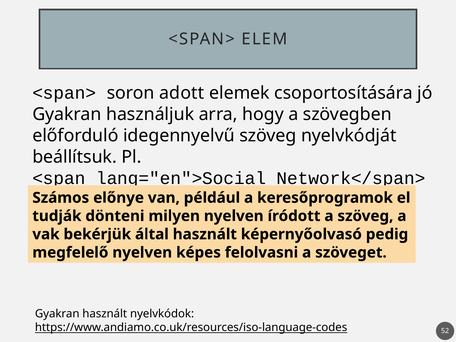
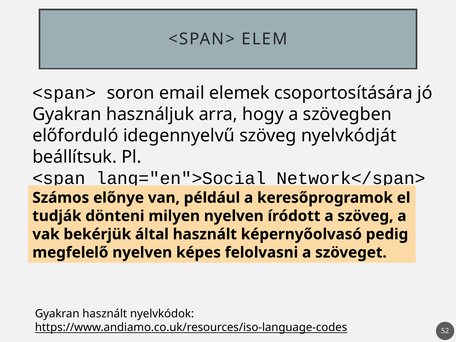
adott: adott -> email
